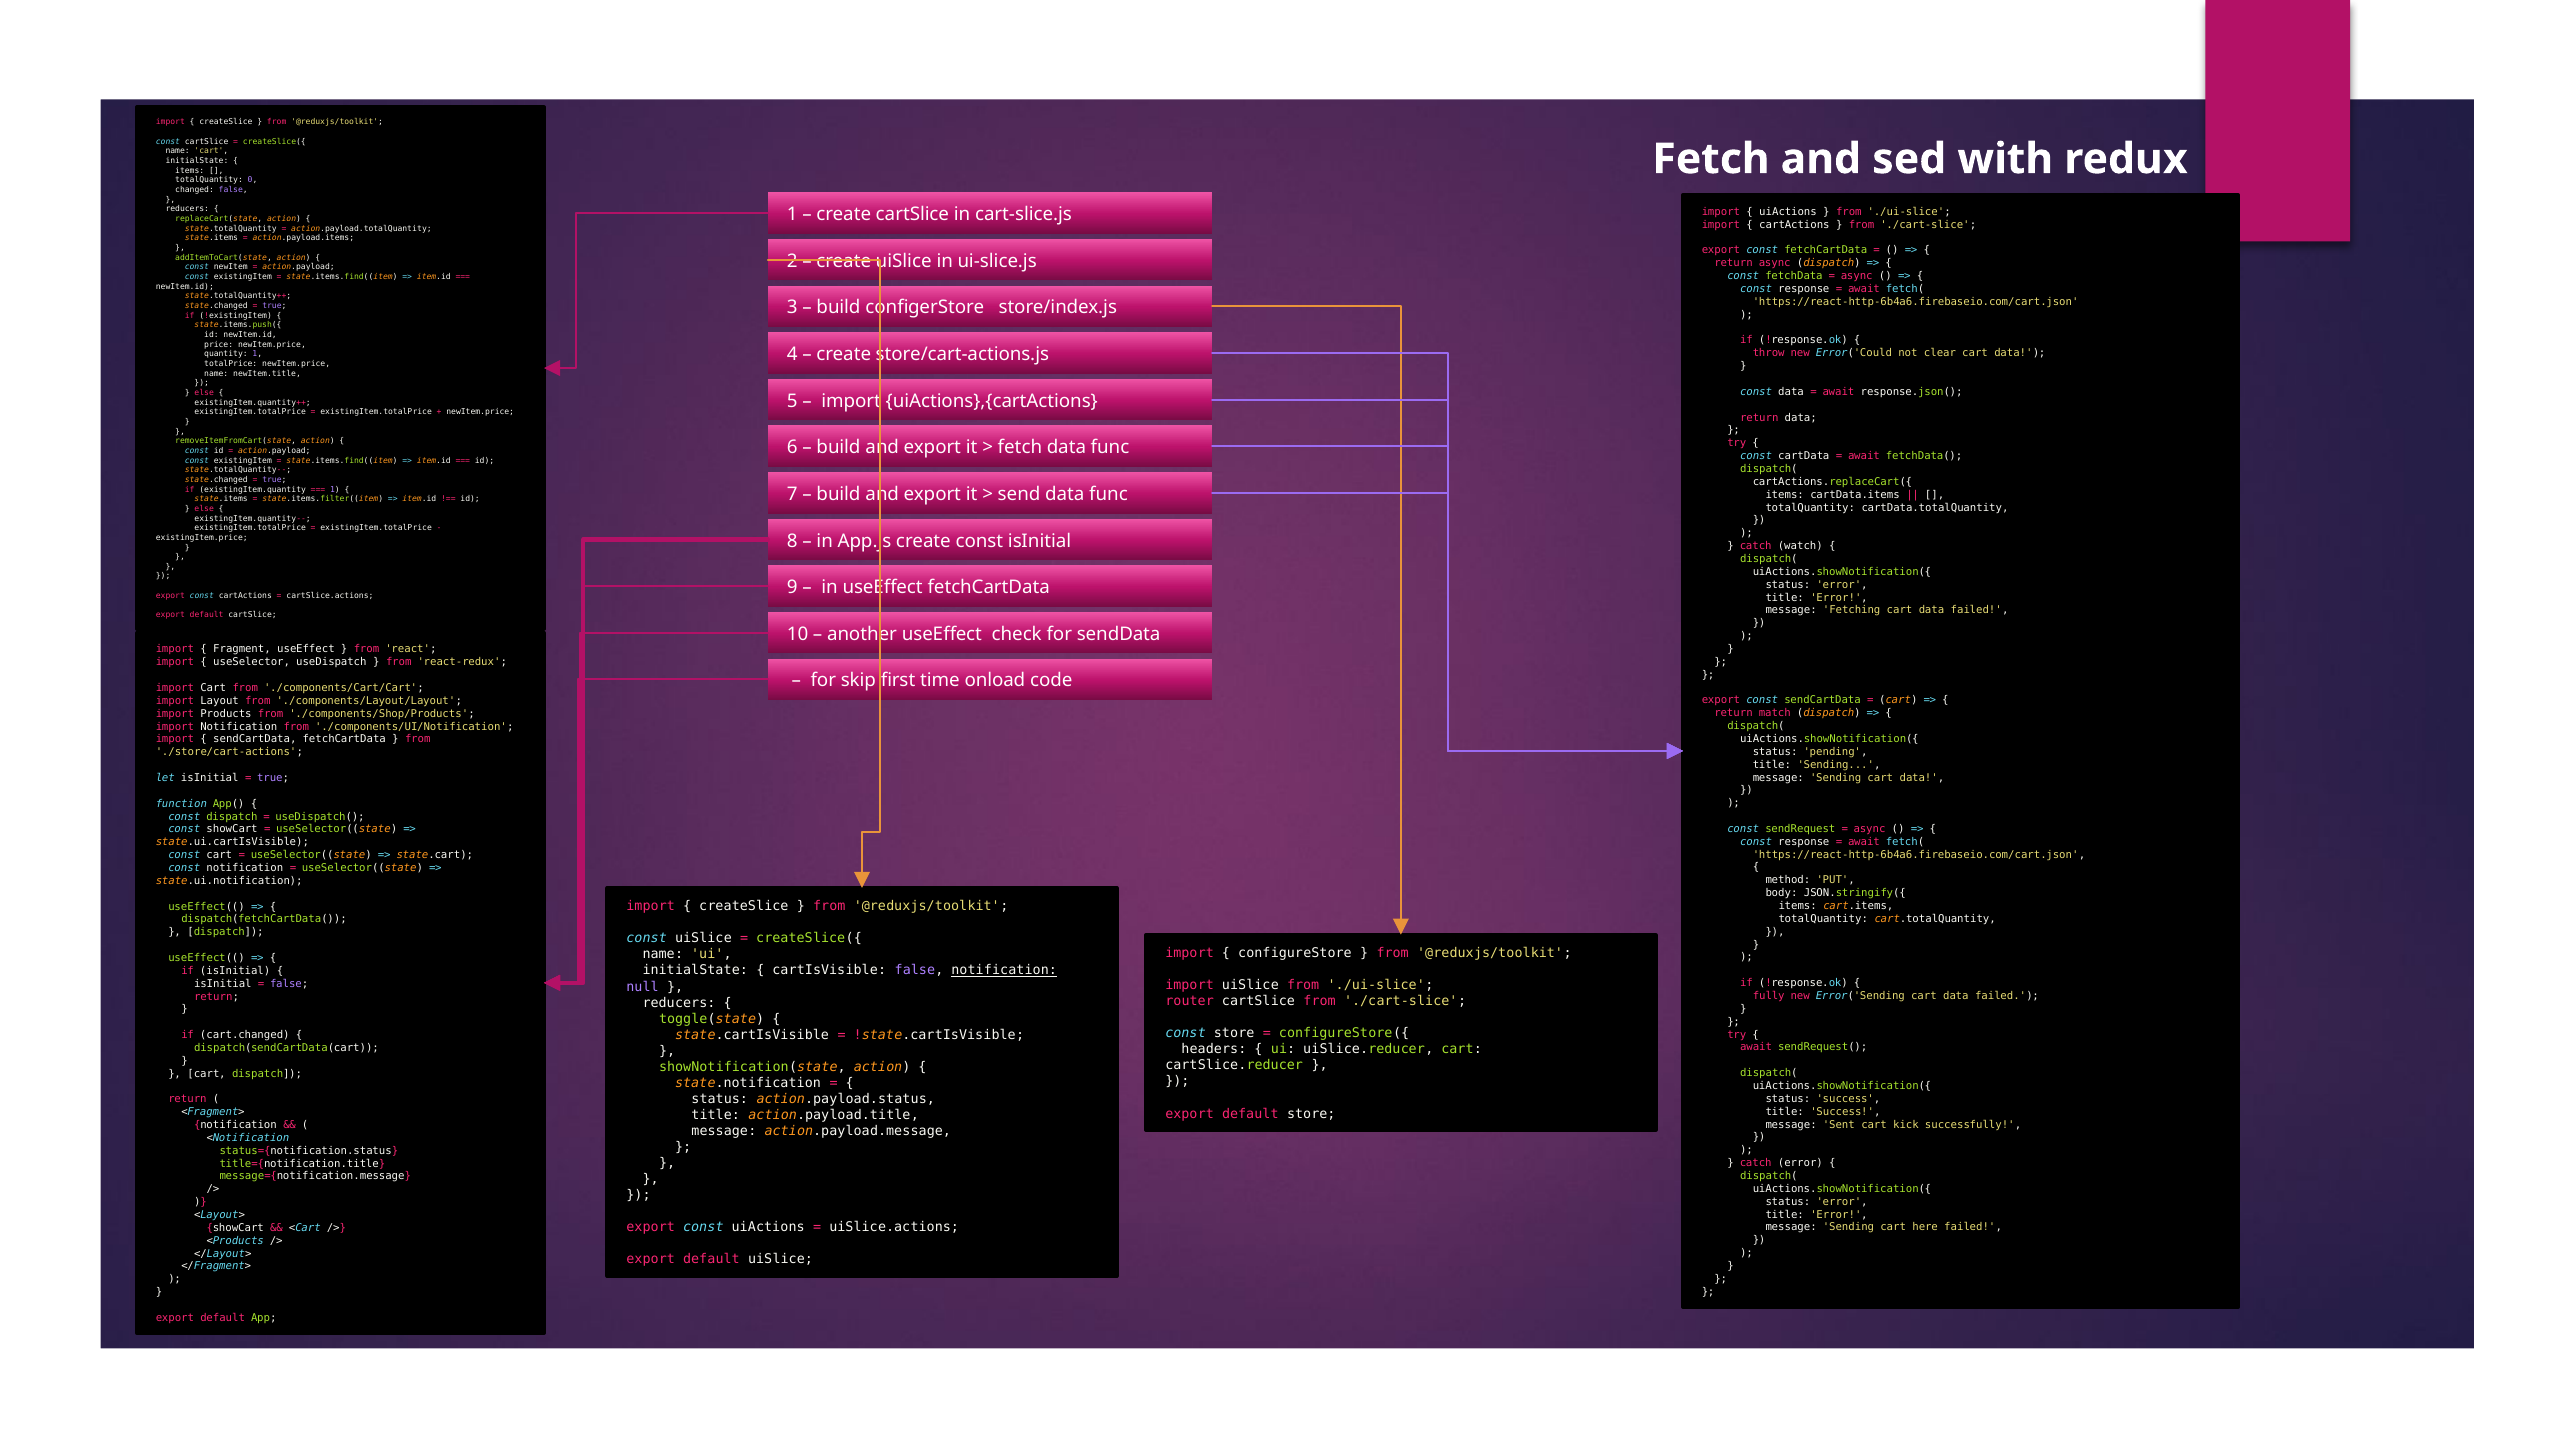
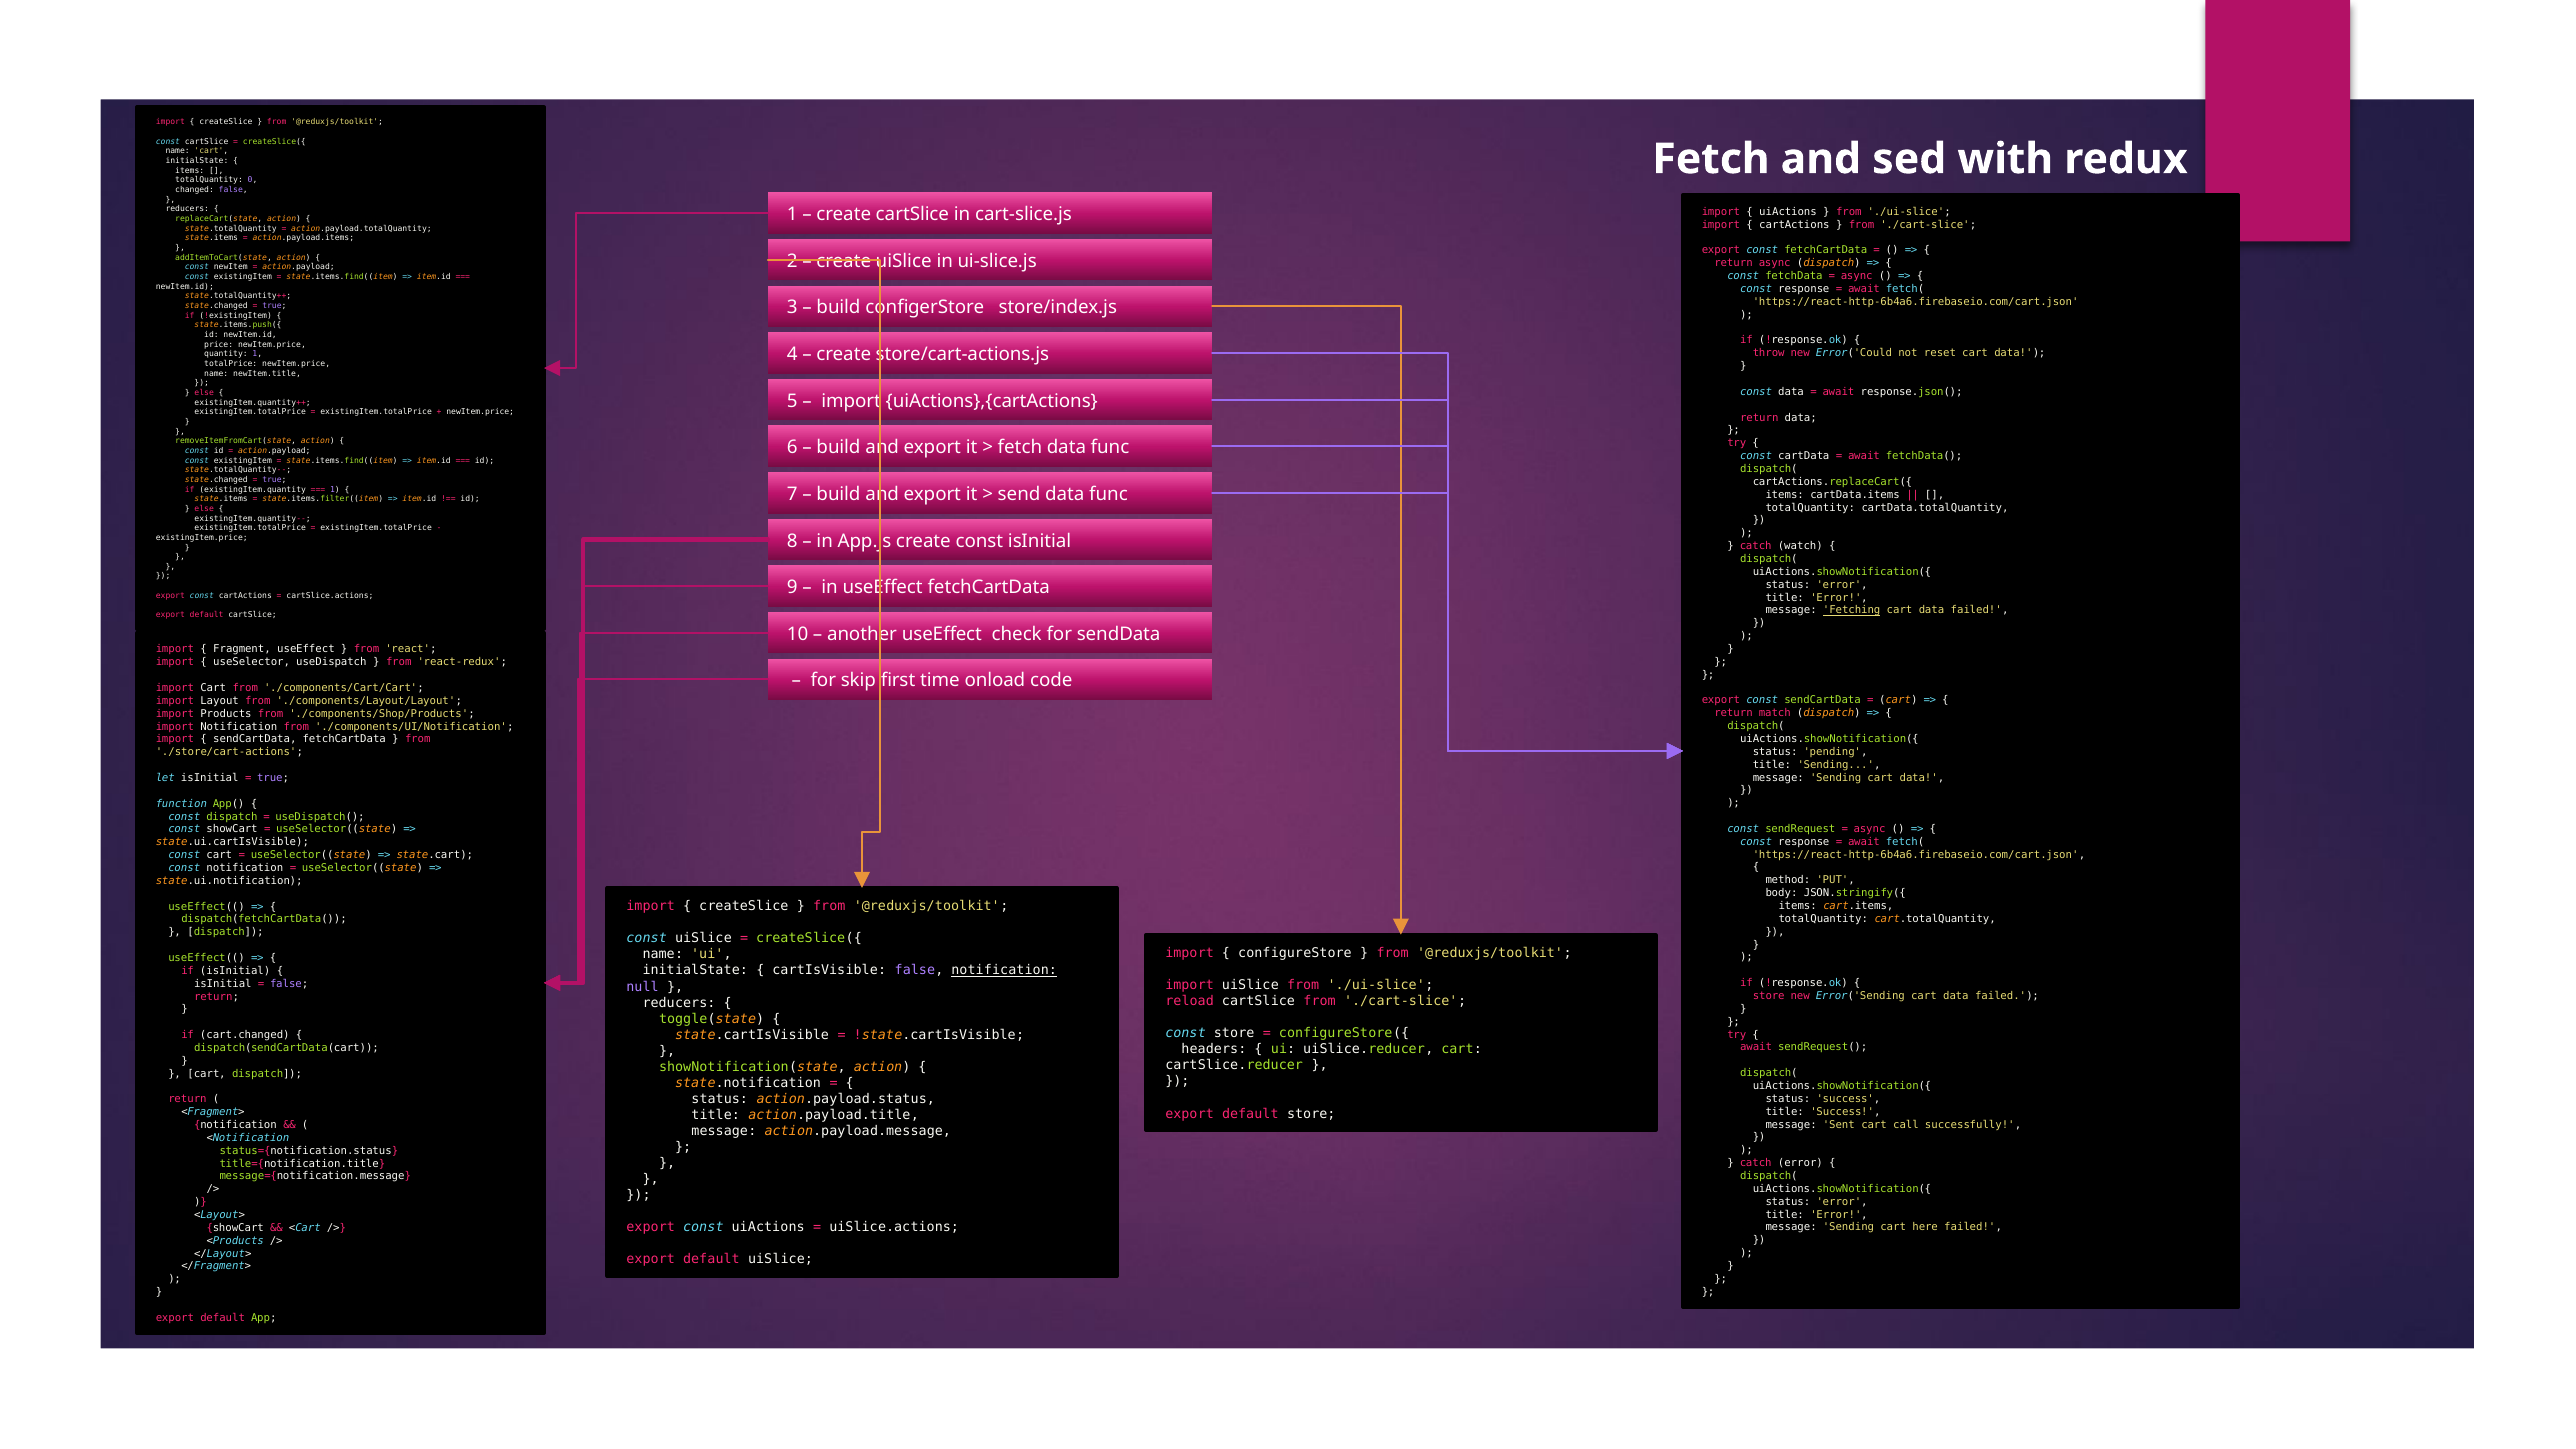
clear: clear -> reset
Fetching underline: none -> present
fully at (1769, 996): fully -> store
router: router -> reload
kick: kick -> call
